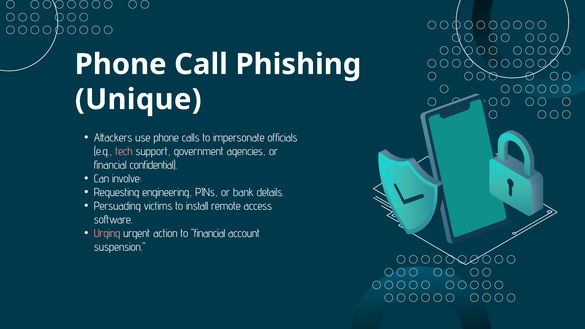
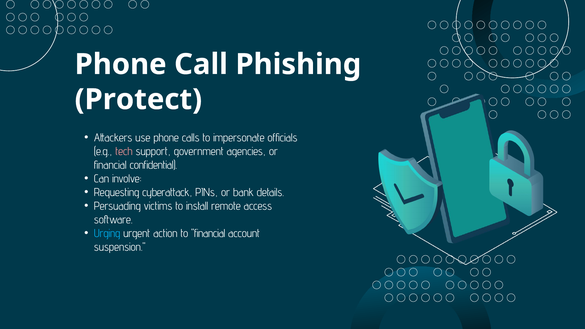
Unique: Unique -> Protect
engineering: engineering -> cyberattack
Urging colour: pink -> light blue
